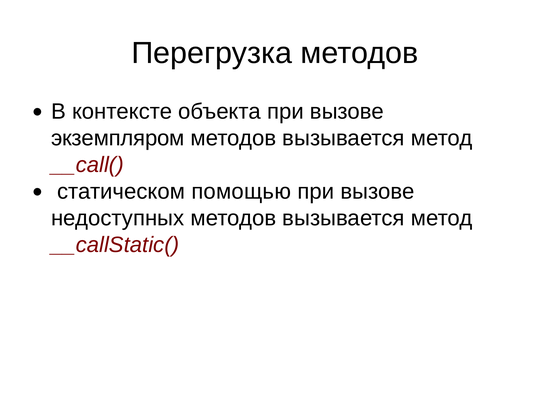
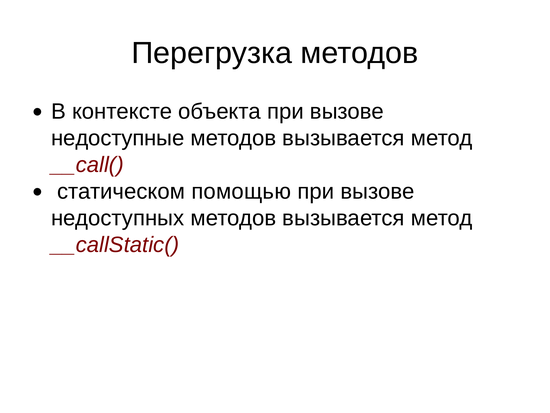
экземпляром: экземпляром -> недоступные
